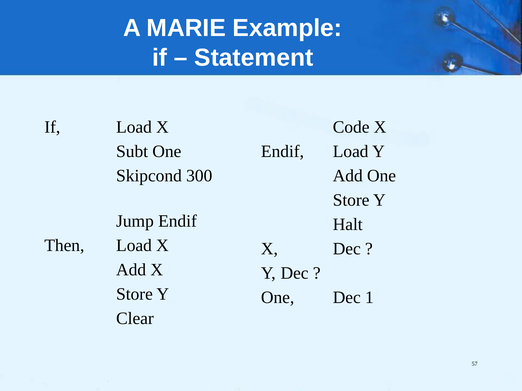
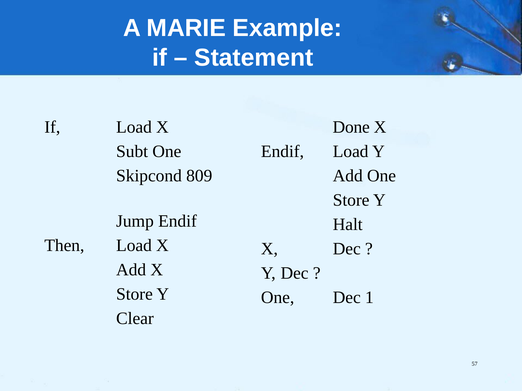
Code: Code -> Done
300: 300 -> 809
